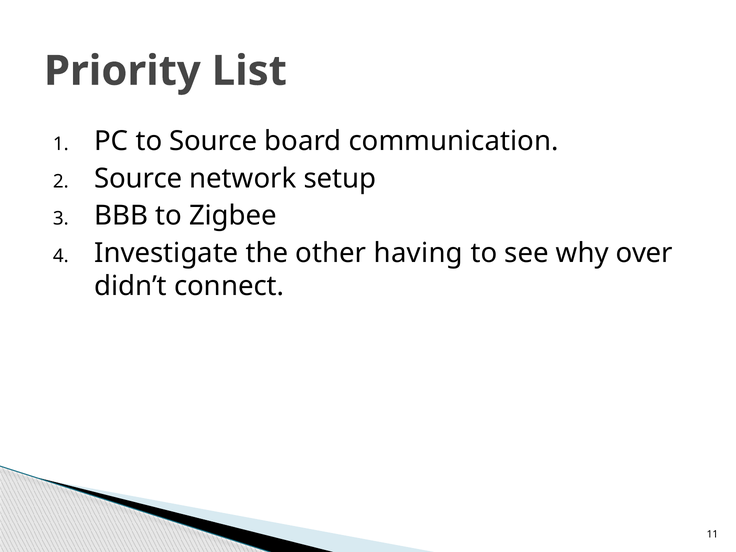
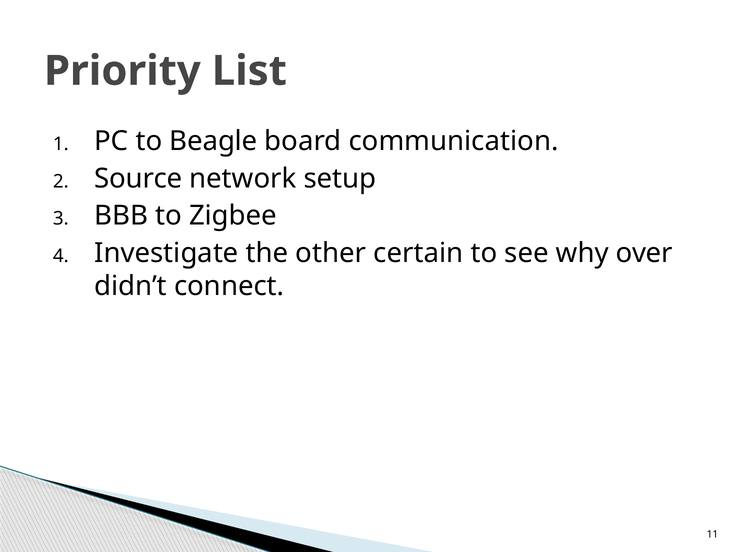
to Source: Source -> Beagle
having: having -> certain
